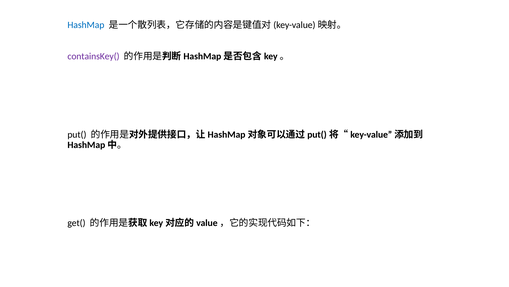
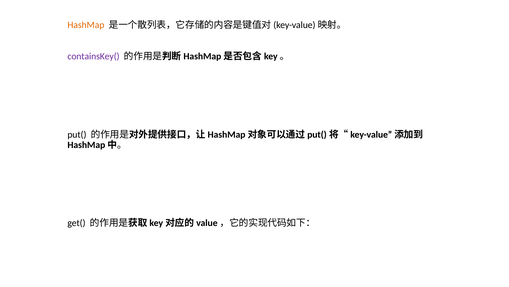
HashMap colour: blue -> orange
